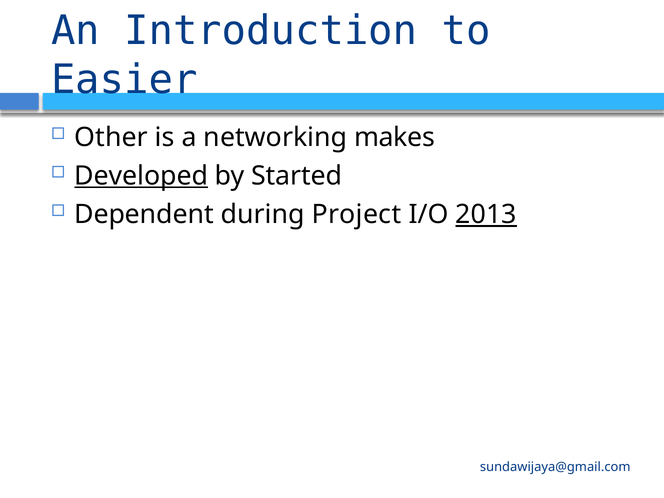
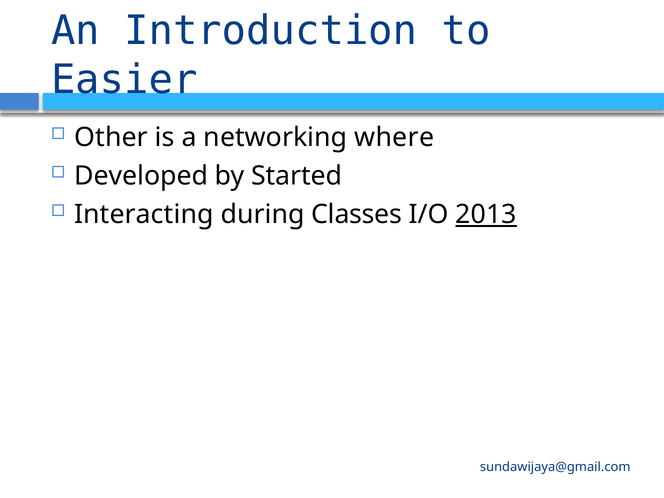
makes: makes -> where
Developed underline: present -> none
Dependent: Dependent -> Interacting
Project: Project -> Classes
